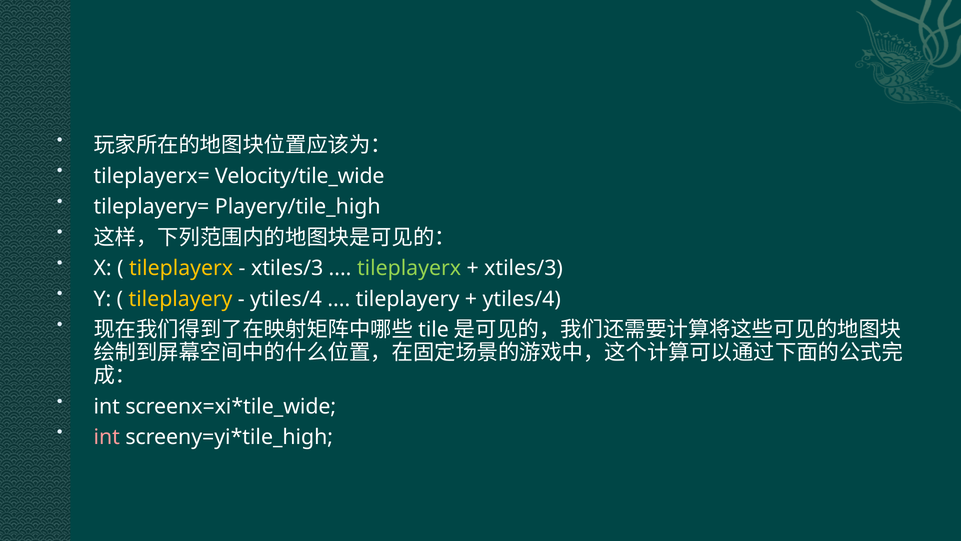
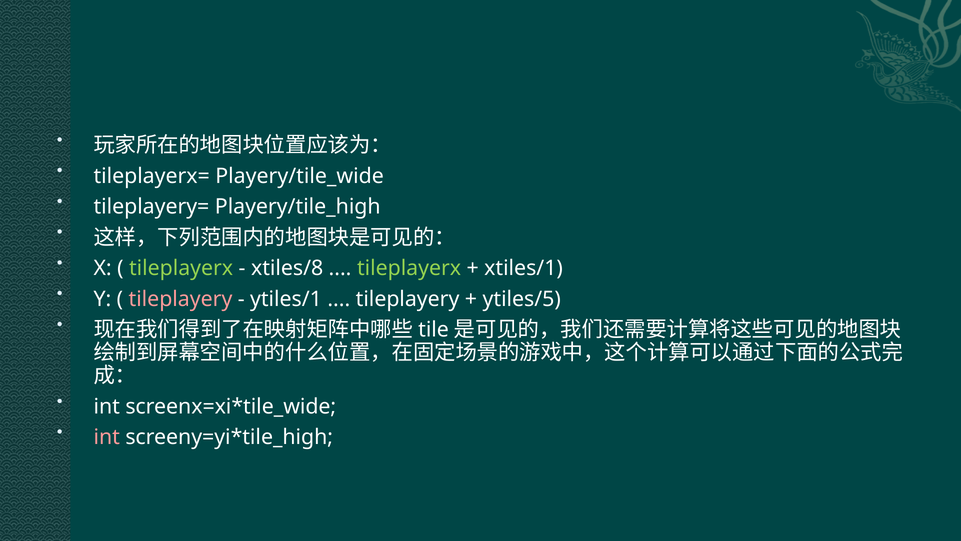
Velocity/tile_wide: Velocity/tile_wide -> Playery/tile_wide
tileplayerx at (181, 268) colour: yellow -> light green
xtiles/3 at (287, 268): xtiles/3 -> xtiles/8
xtiles/3 at (524, 268): xtiles/3 -> xtiles/1
tileplayery at (180, 299) colour: yellow -> pink
ytiles/4 at (286, 299): ytiles/4 -> ytiles/1
ytiles/4 at (522, 299): ytiles/4 -> ytiles/5
